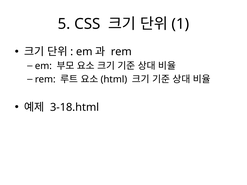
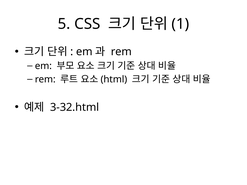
3-18.html: 3-18.html -> 3-32.html
